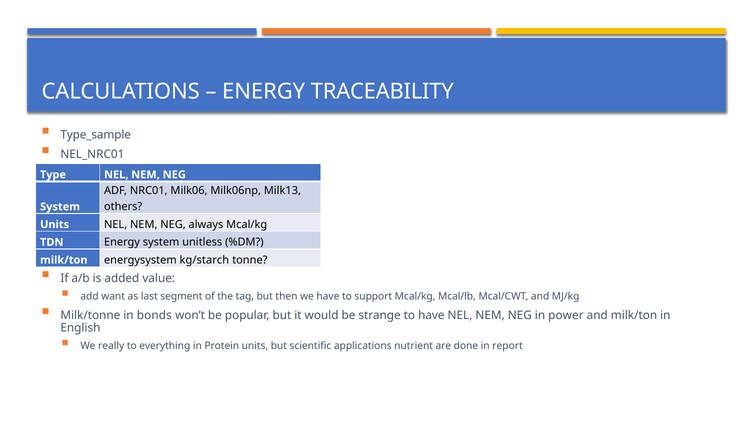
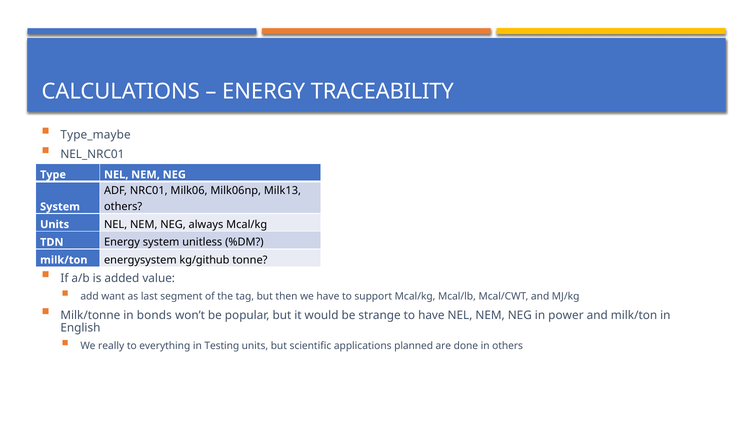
Type_sample: Type_sample -> Type_maybe
kg/starch: kg/starch -> kg/github
Protein: Protein -> Testing
nutrient: nutrient -> planned
in report: report -> others
